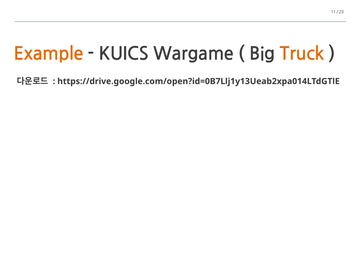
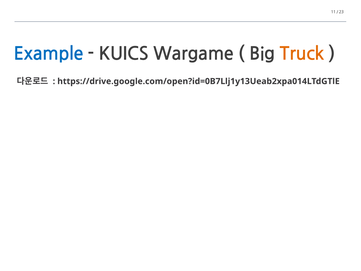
Example colour: orange -> blue
